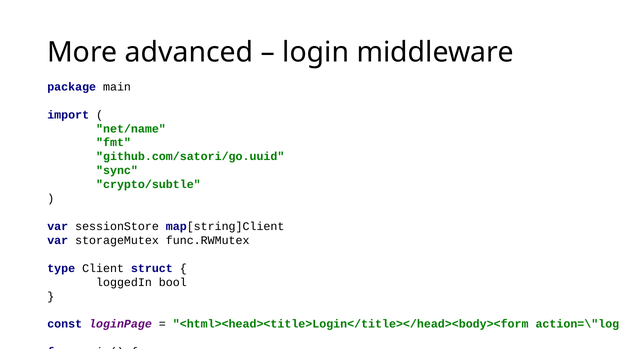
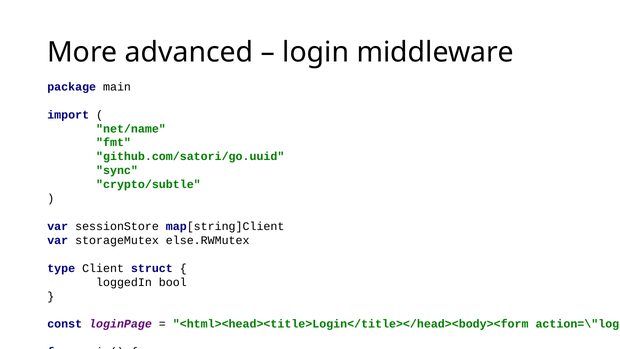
func.RWMutex: func.RWMutex -> else.RWMutex
